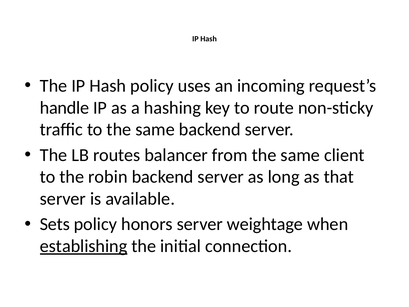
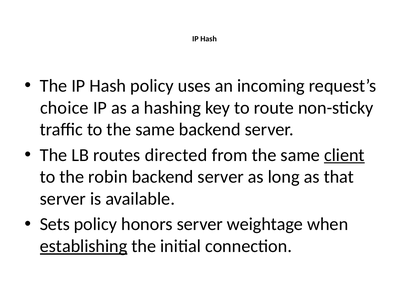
handle: handle -> choice
balancer: balancer -> directed
client underline: none -> present
